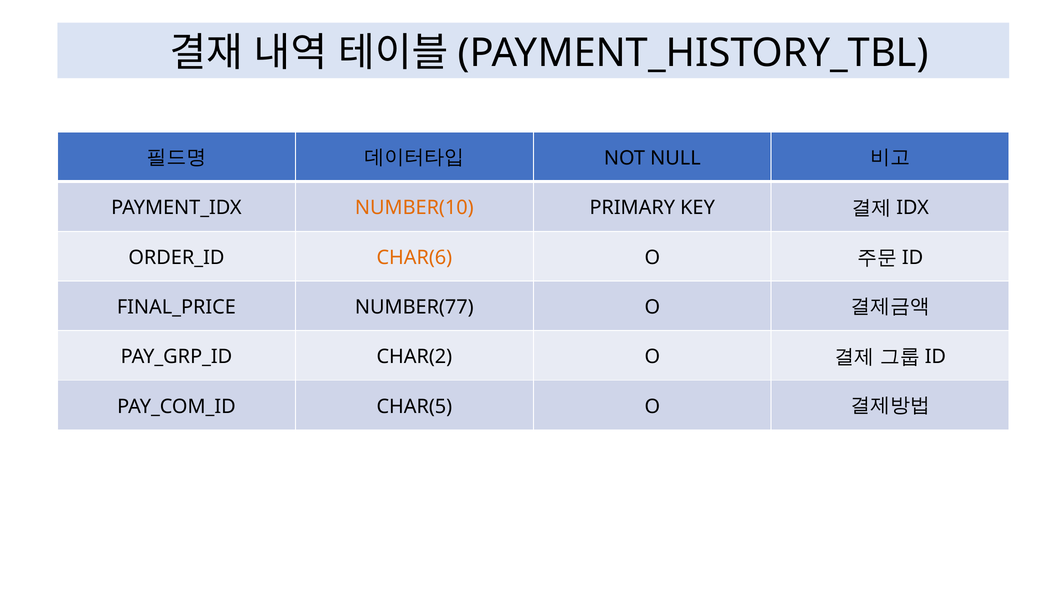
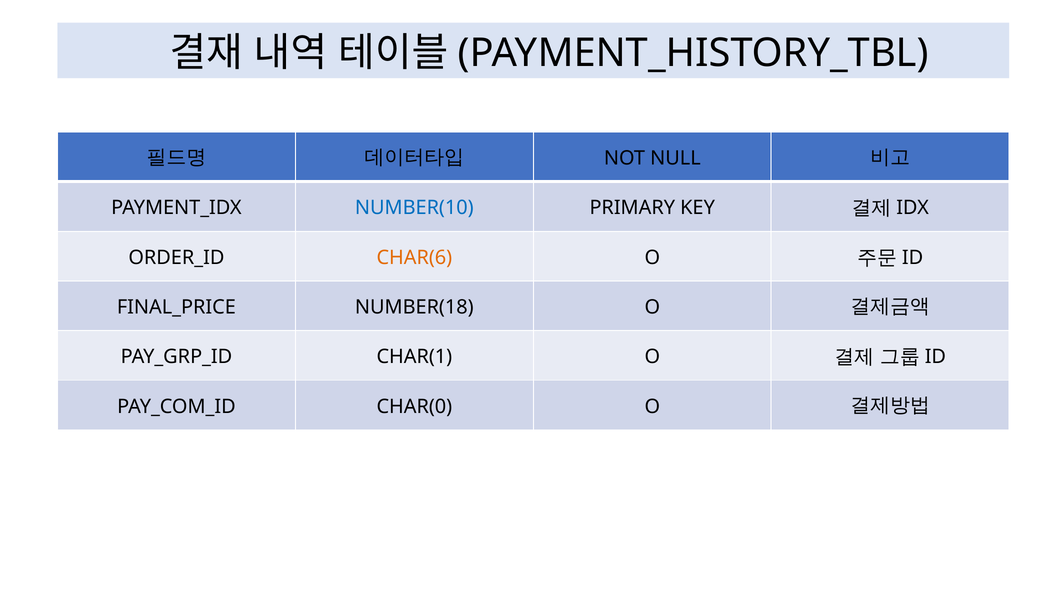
NUMBER(10 colour: orange -> blue
NUMBER(77: NUMBER(77 -> NUMBER(18
CHAR(2: CHAR(2 -> CHAR(1
CHAR(5: CHAR(5 -> CHAR(0
